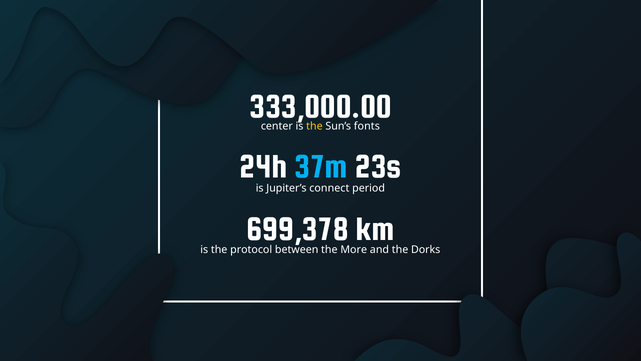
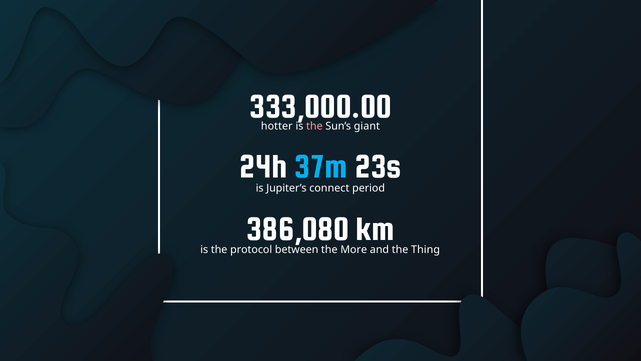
center: center -> hotter
the at (314, 126) colour: yellow -> pink
fonts: fonts -> giant
699,378: 699,378 -> 386,080
Dorks: Dorks -> Thing
